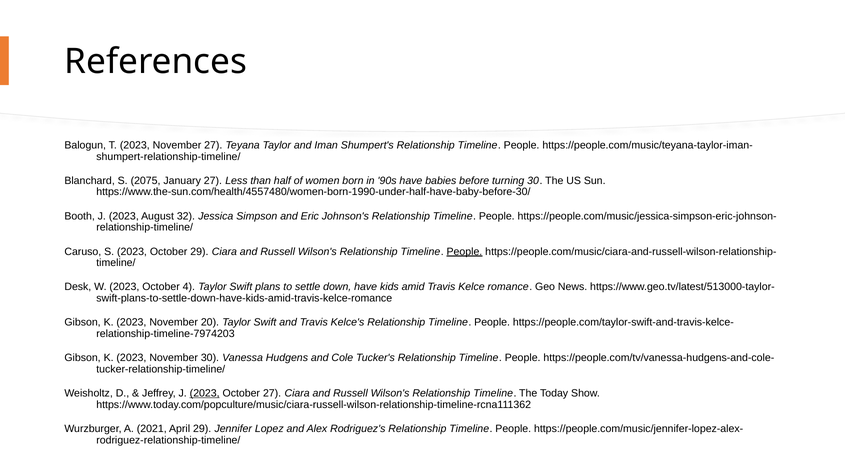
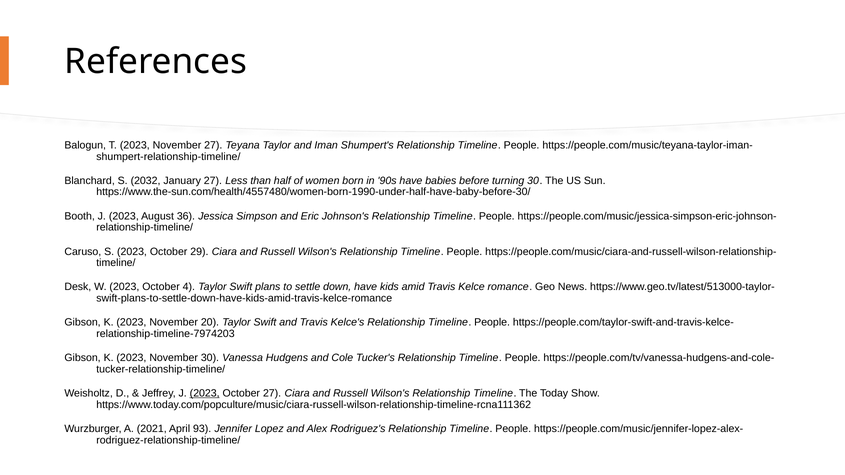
2075: 2075 -> 2032
32: 32 -> 36
People at (464, 252) underline: present -> none
April 29: 29 -> 93
